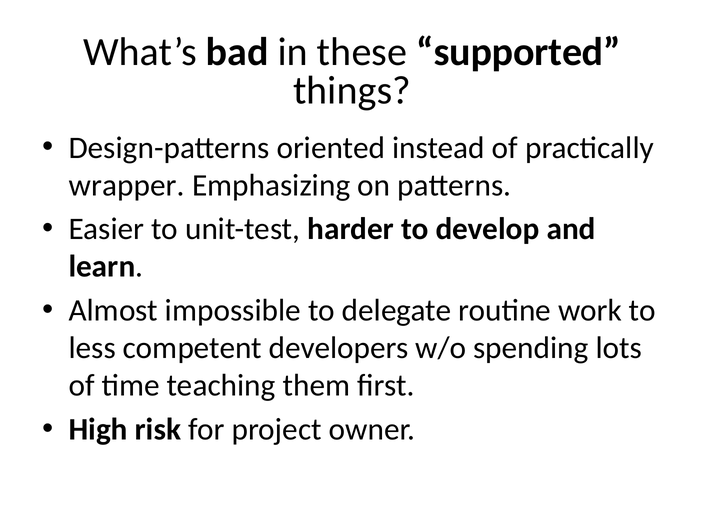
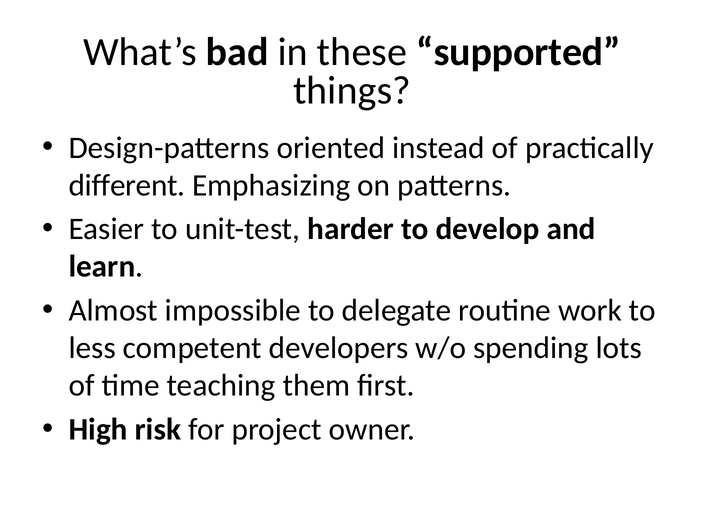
wrapper: wrapper -> different
